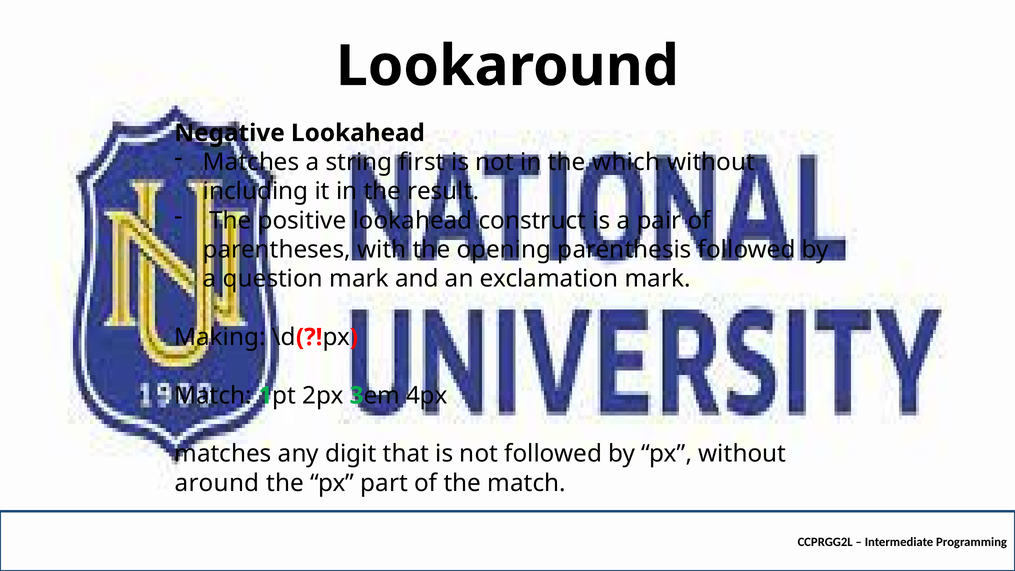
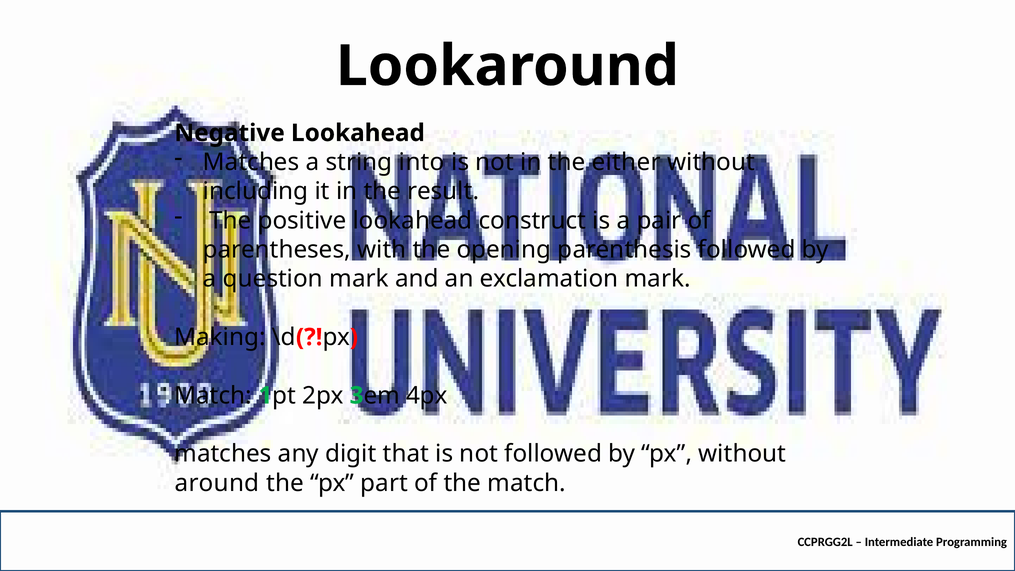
first: first -> into
which: which -> either
